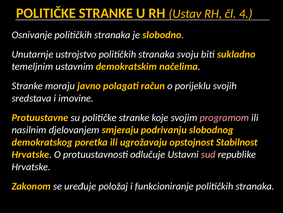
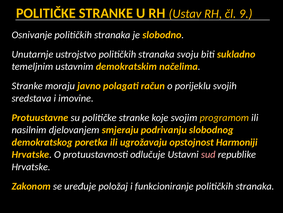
4: 4 -> 9
programom colour: pink -> yellow
Stabilnost: Stabilnost -> Harmoniji
